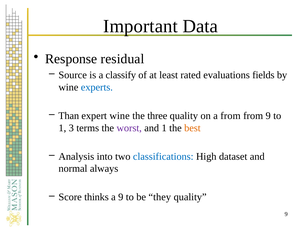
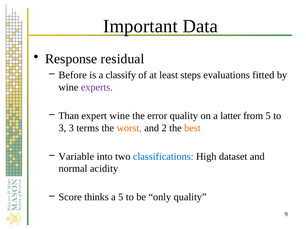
Source: Source -> Before
rated: rated -> steps
fields: fields -> fitted
experts colour: blue -> purple
three: three -> error
a from: from -> latter
from 9: 9 -> 5
1 at (62, 128): 1 -> 3
worst colour: purple -> orange
and 1: 1 -> 2
Analysis: Analysis -> Variable
always: always -> acidity
a 9: 9 -> 5
they: they -> only
